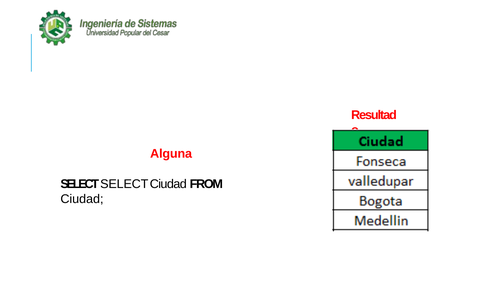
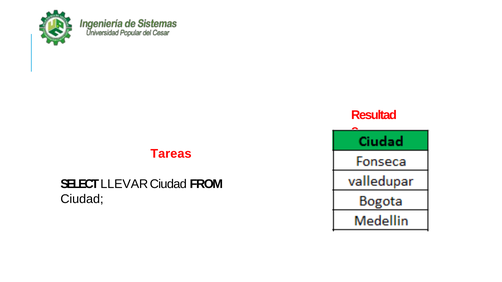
Alguna: Alguna -> Tareas
SELECT SELECT: SELECT -> LLEVAR
